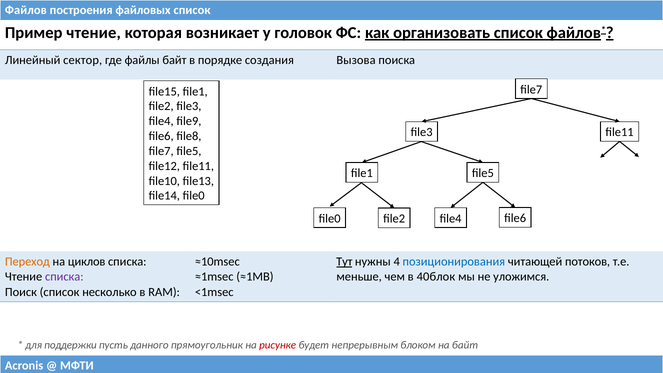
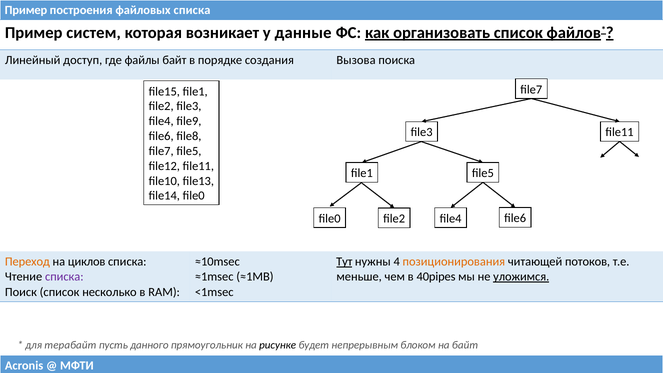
Файлов at (26, 10): Файлов -> Пример
файловых список: список -> списка
Пример чтение: чтение -> систем
головок: головок -> данные
сектор: сектор -> доступ
позиционирования colour: blue -> orange
40блок: 40блок -> 40pipes
уложимся underline: none -> present
поддержки: поддержки -> терабайт
рисунке colour: red -> black
